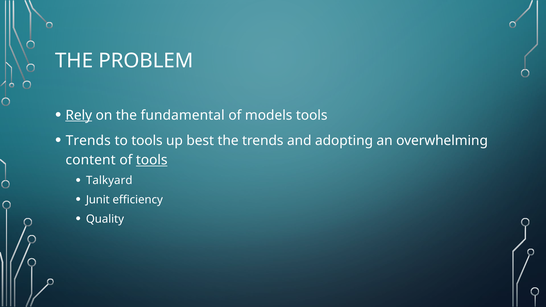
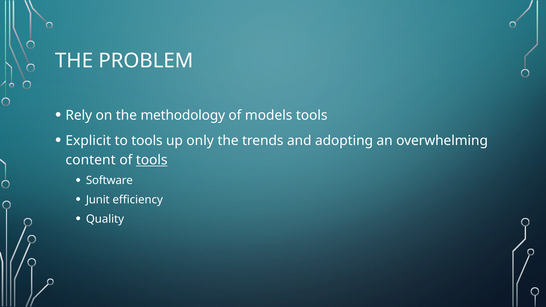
Rely underline: present -> none
fundamental: fundamental -> methodology
Trends at (88, 141): Trends -> Explicit
best: best -> only
Talkyard: Talkyard -> Software
